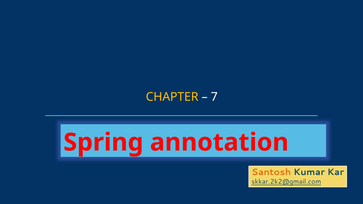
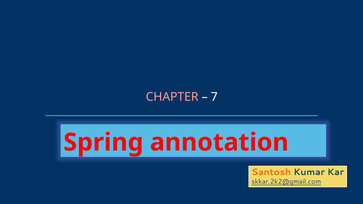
CHAPTER colour: yellow -> pink
